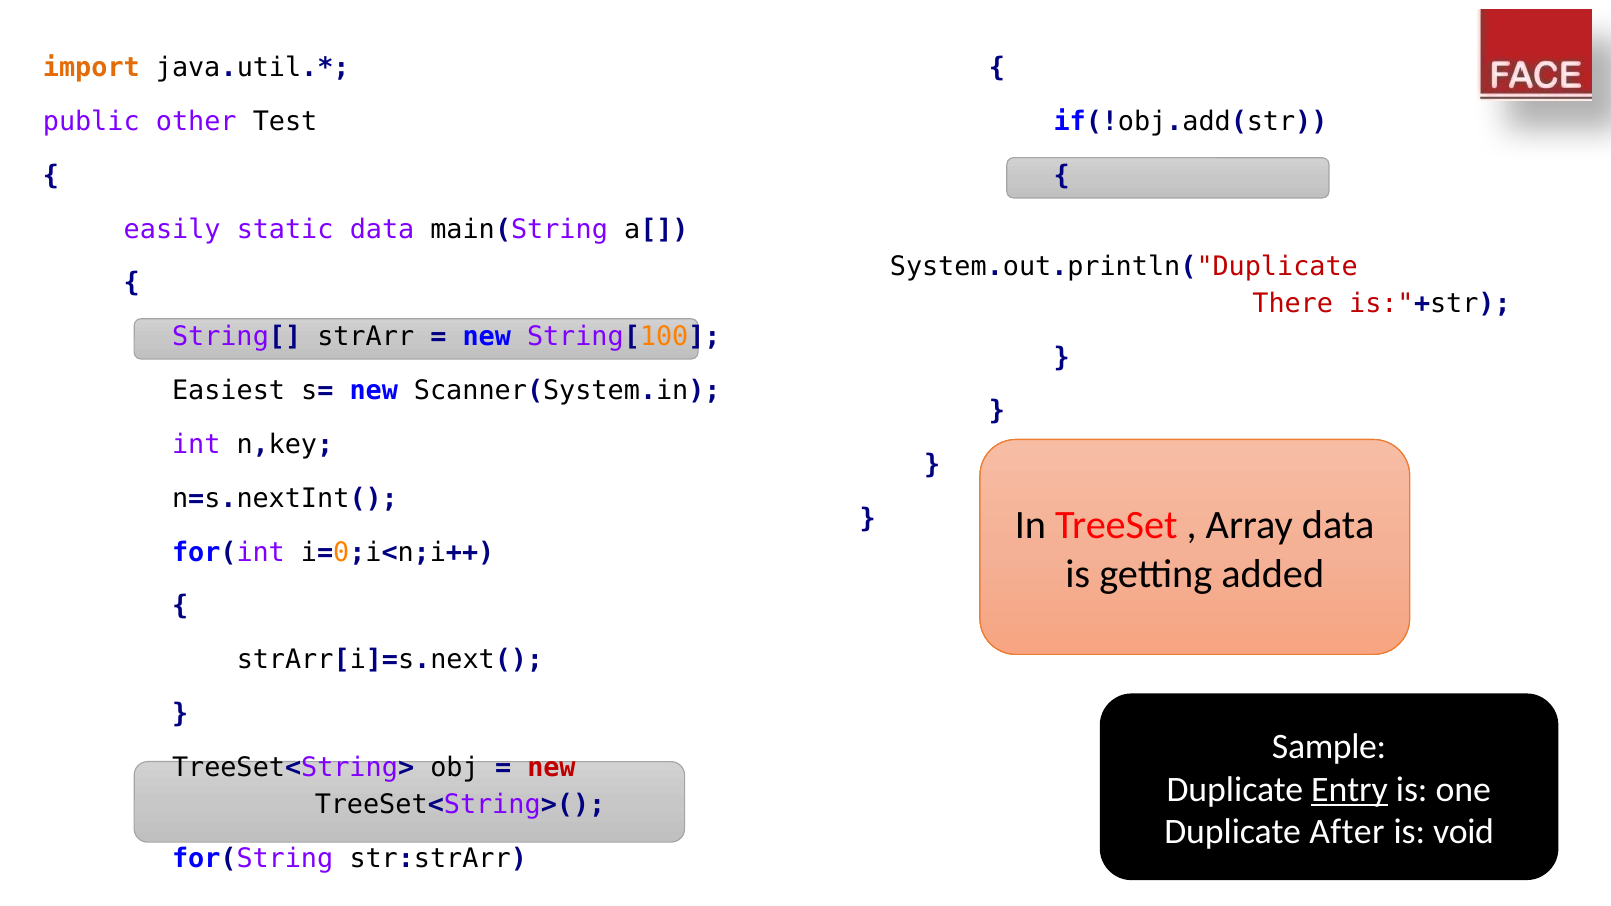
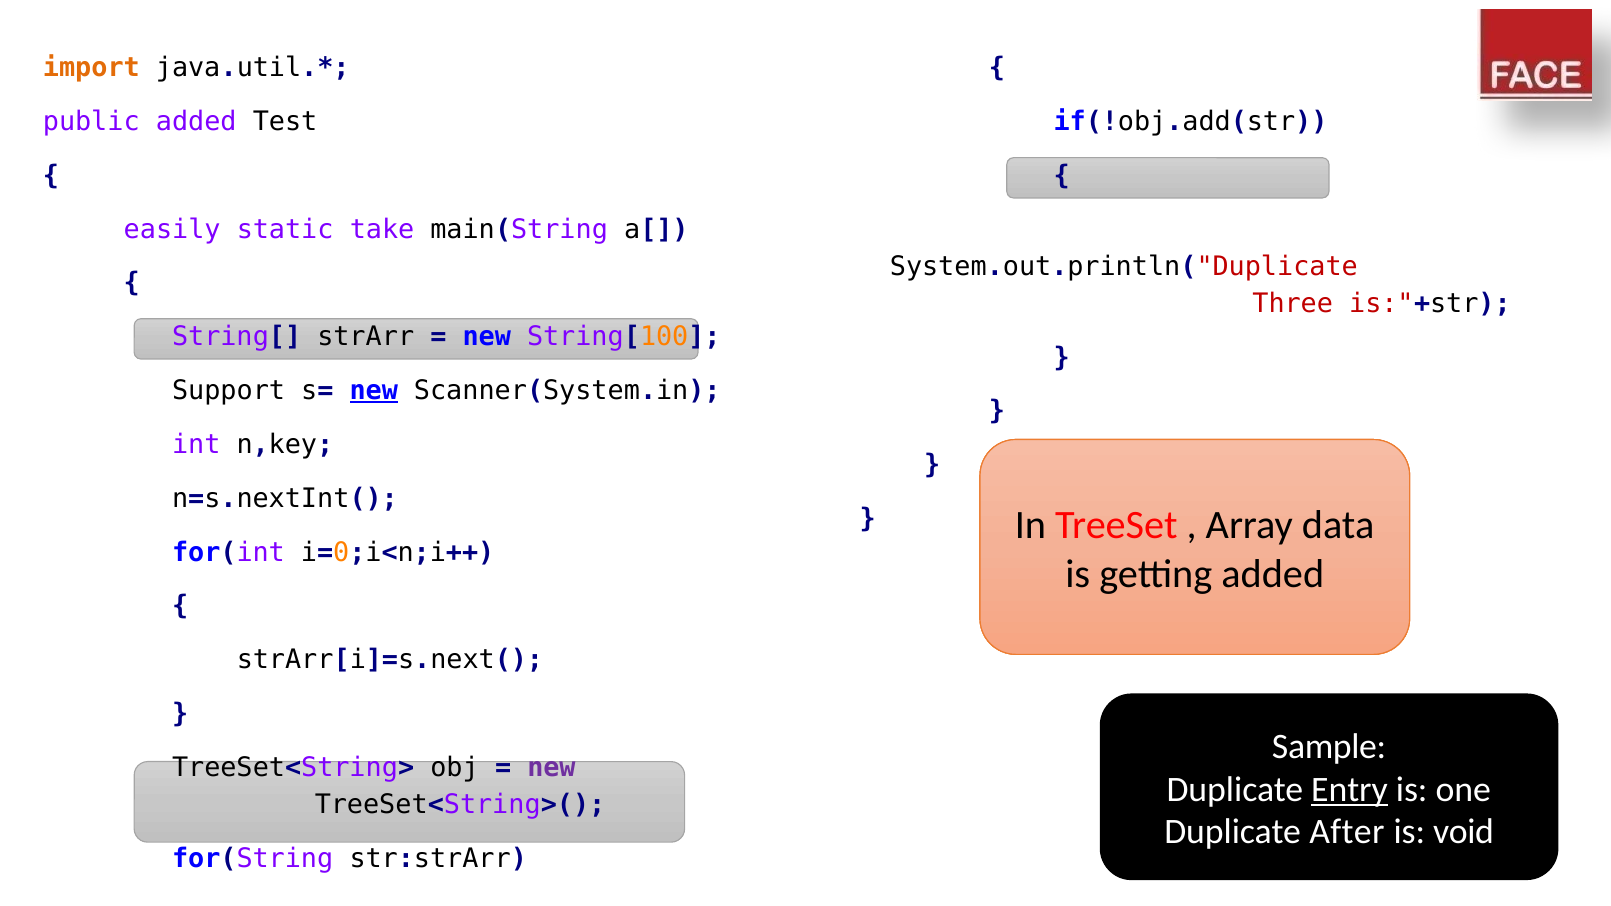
public other: other -> added
static data: data -> take
There: There -> Three
Easiest: Easiest -> Support
new at (374, 391) underline: none -> present
new at (551, 768) colour: red -> purple
